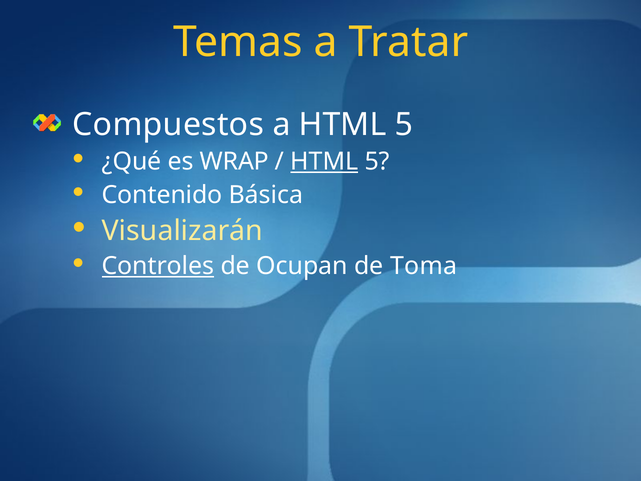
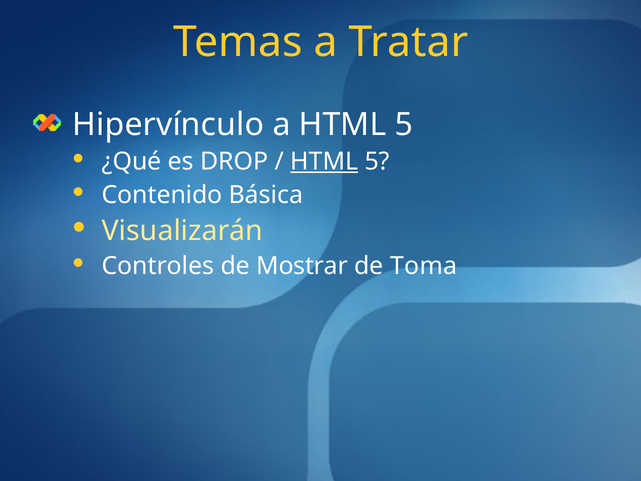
Compuestos: Compuestos -> Hipervínculo
WRAP: WRAP -> DROP
Controles underline: present -> none
Ocupan: Ocupan -> Mostrar
